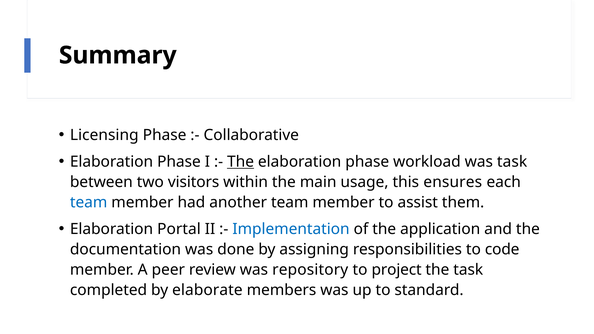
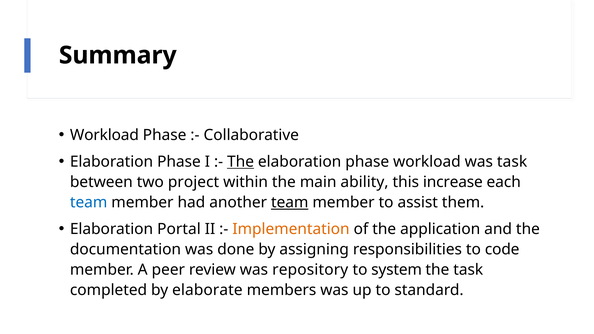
Licensing at (104, 135): Licensing -> Workload
visitors: visitors -> project
usage: usage -> ability
ensures: ensures -> increase
team at (290, 203) underline: none -> present
Implementation colour: blue -> orange
project: project -> system
